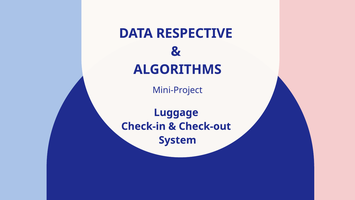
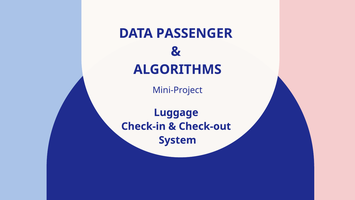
RESPECTIVE: RESPECTIVE -> PASSENGER
